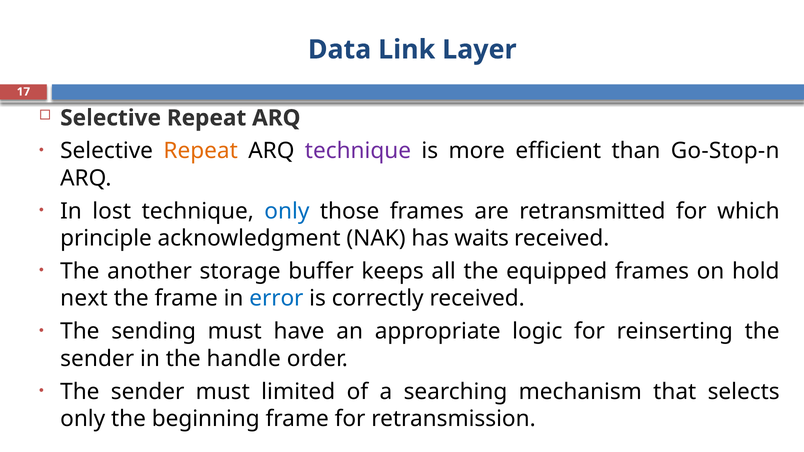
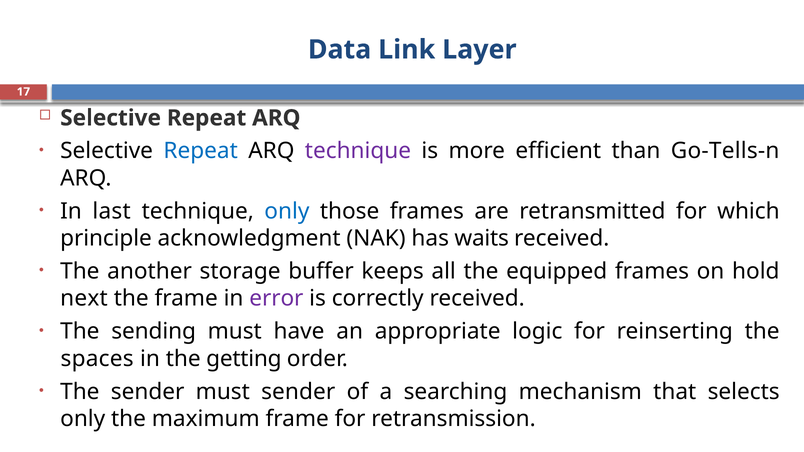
Repeat at (201, 151) colour: orange -> blue
Go-Stop-n: Go-Stop-n -> Go-Tells-n
lost: lost -> last
error colour: blue -> purple
sender at (97, 359): sender -> spaces
handle: handle -> getting
must limited: limited -> sender
beginning: beginning -> maximum
